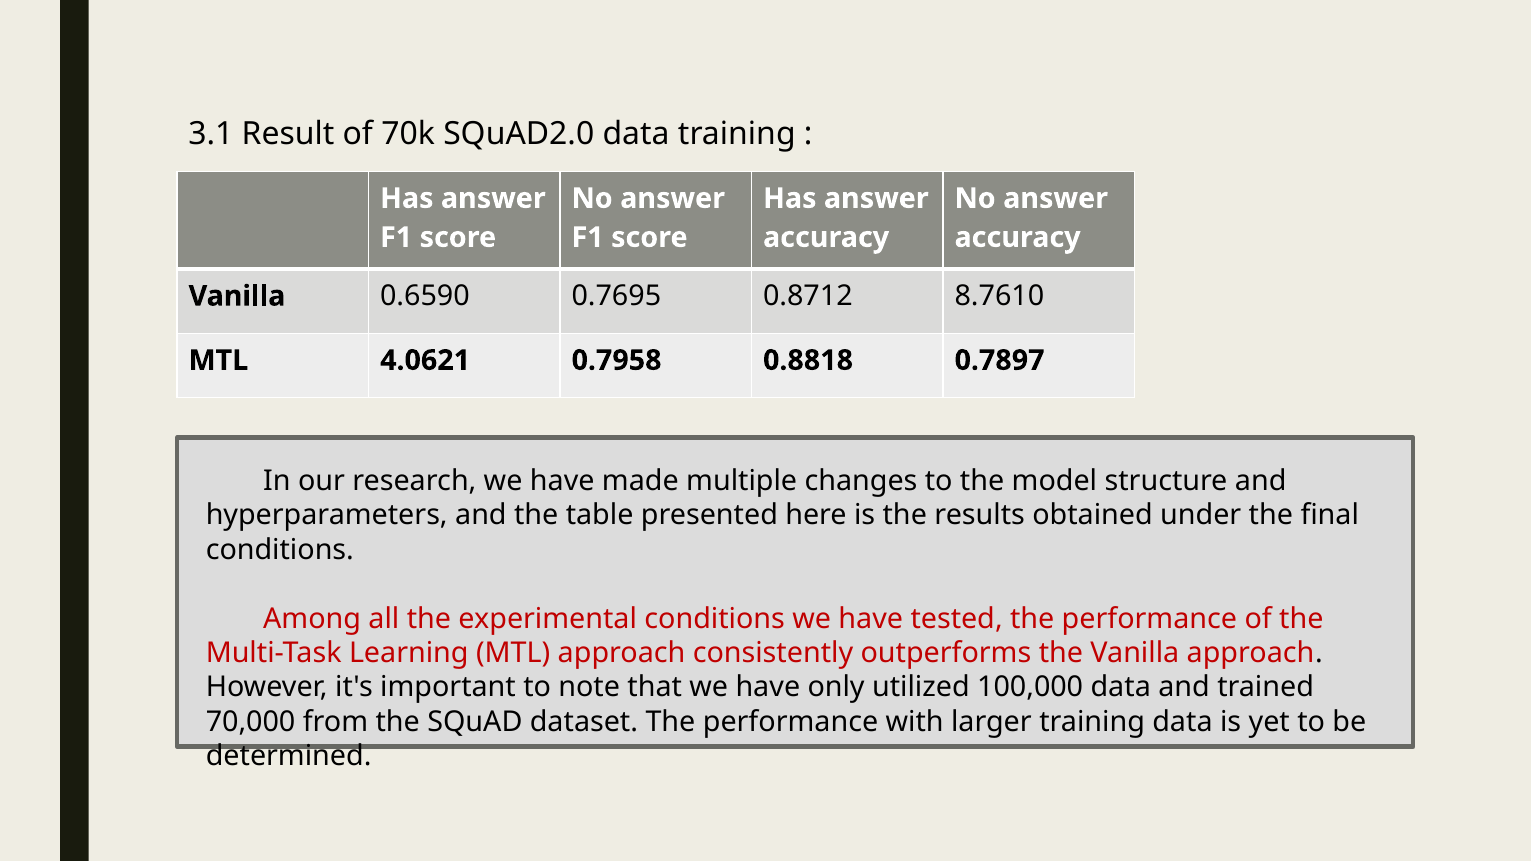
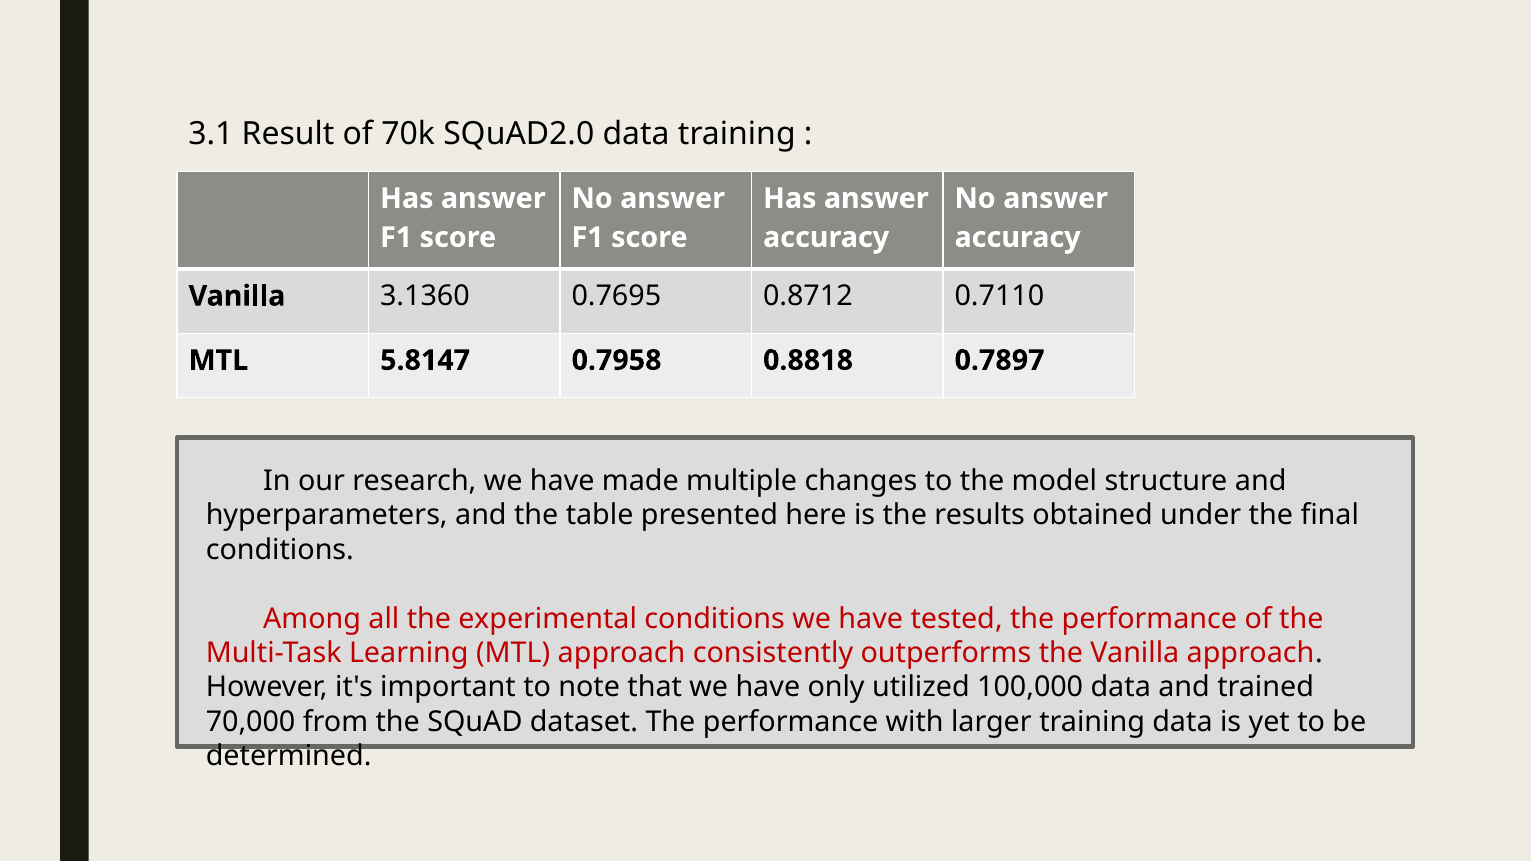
0.6590: 0.6590 -> 3.1360
8.7610: 8.7610 -> 0.7110
4.0621: 4.0621 -> 5.8147
